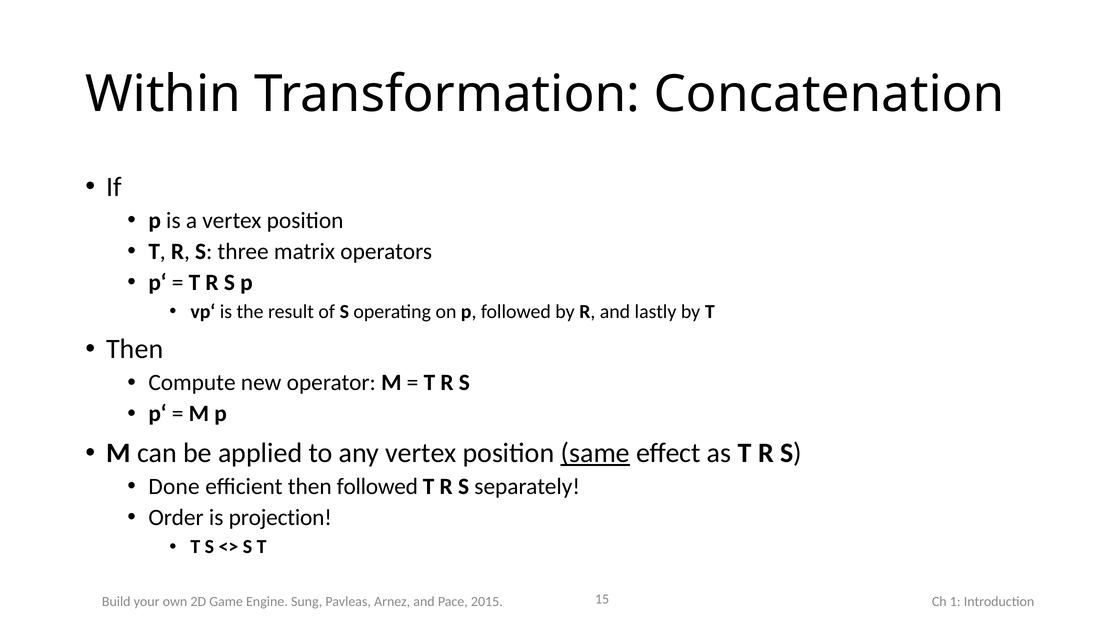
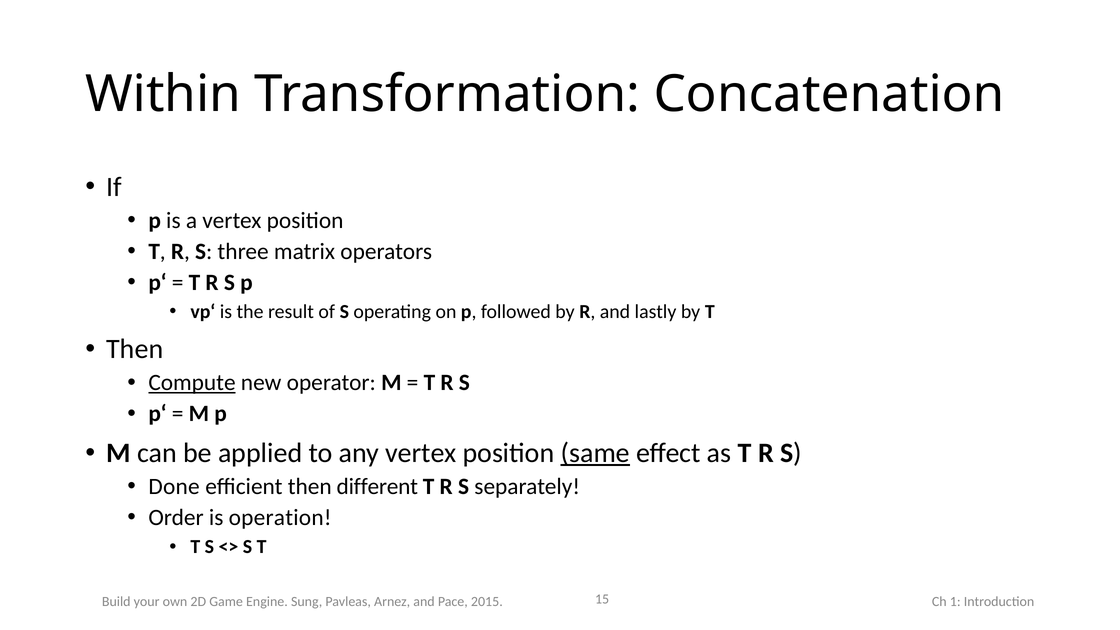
Compute underline: none -> present
then followed: followed -> different
projection: projection -> operation
